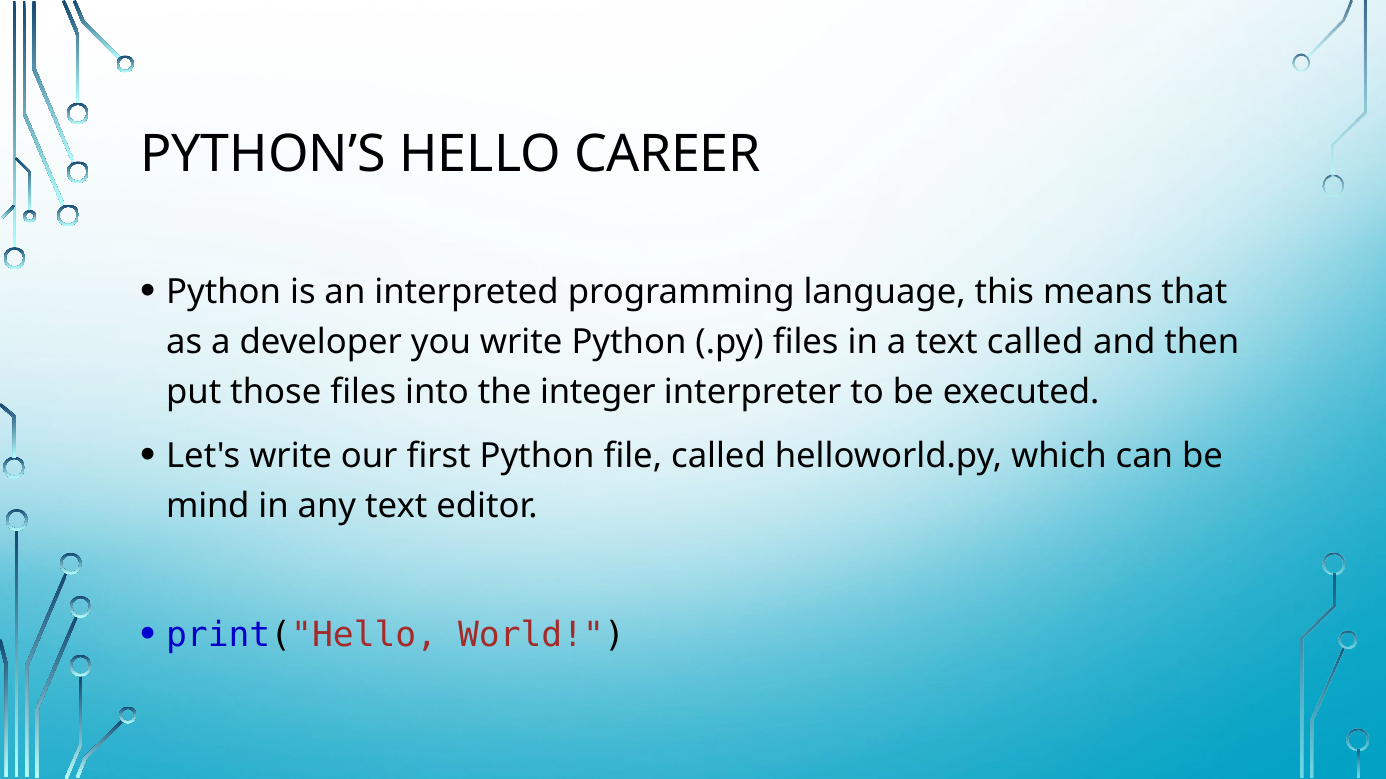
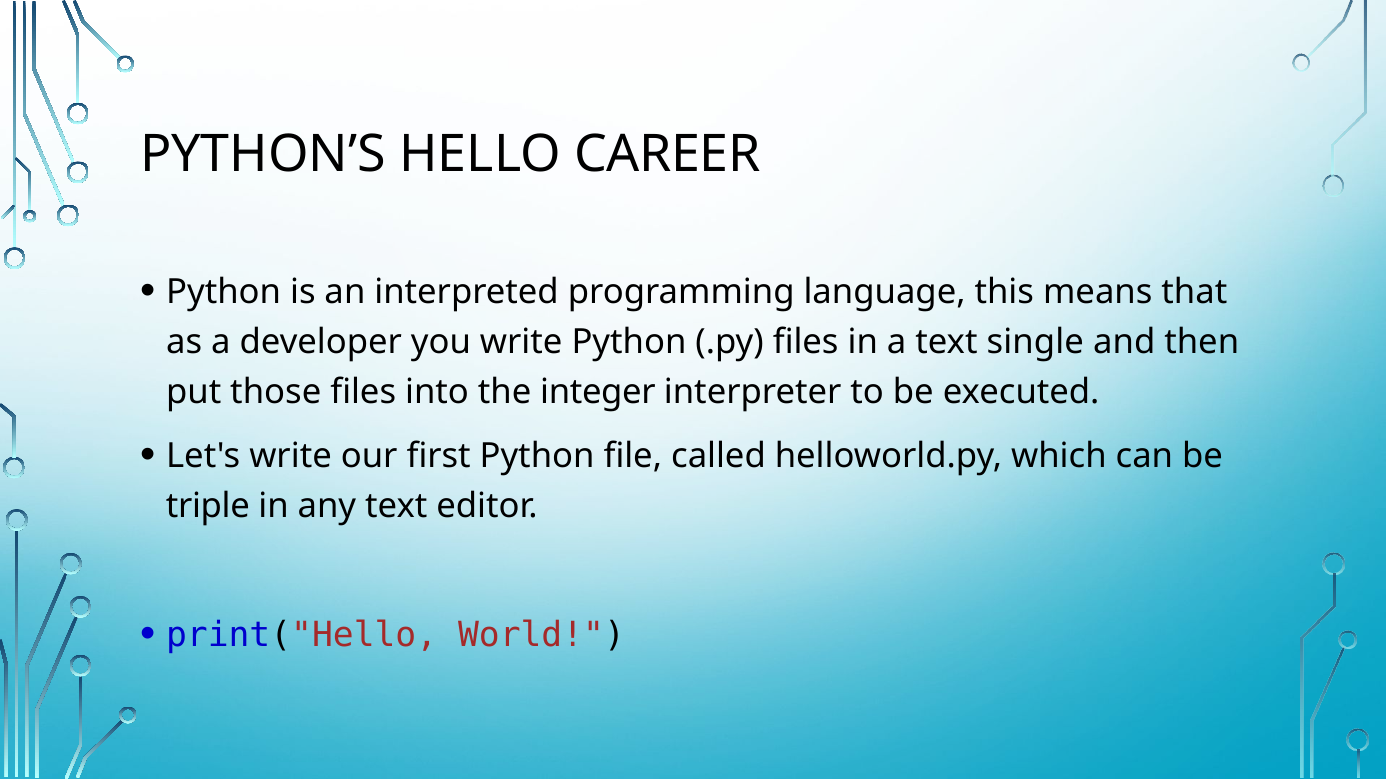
text called: called -> single
mind: mind -> triple
